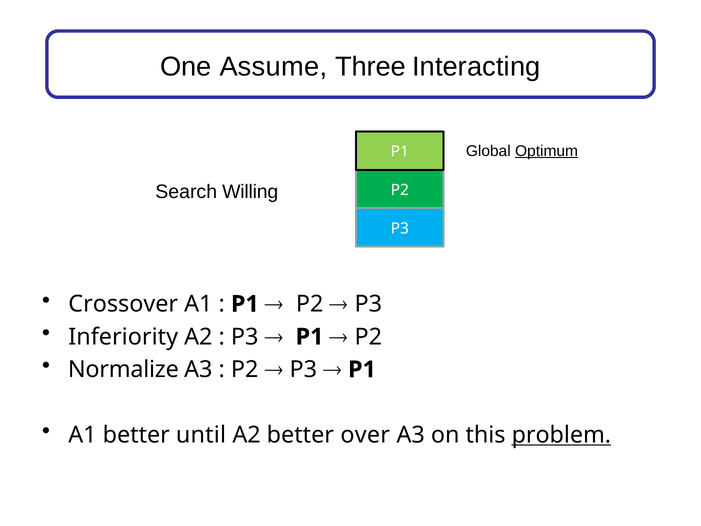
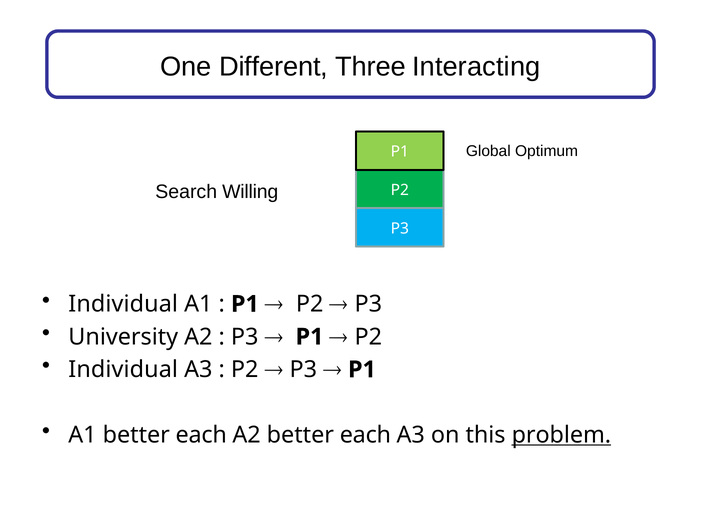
Assume: Assume -> Different
Optimum underline: present -> none
Crossover at (123, 304): Crossover -> Individual
Inferiority: Inferiority -> University
Normalize at (123, 369): Normalize -> Individual
A1 better until: until -> each
A2 better over: over -> each
